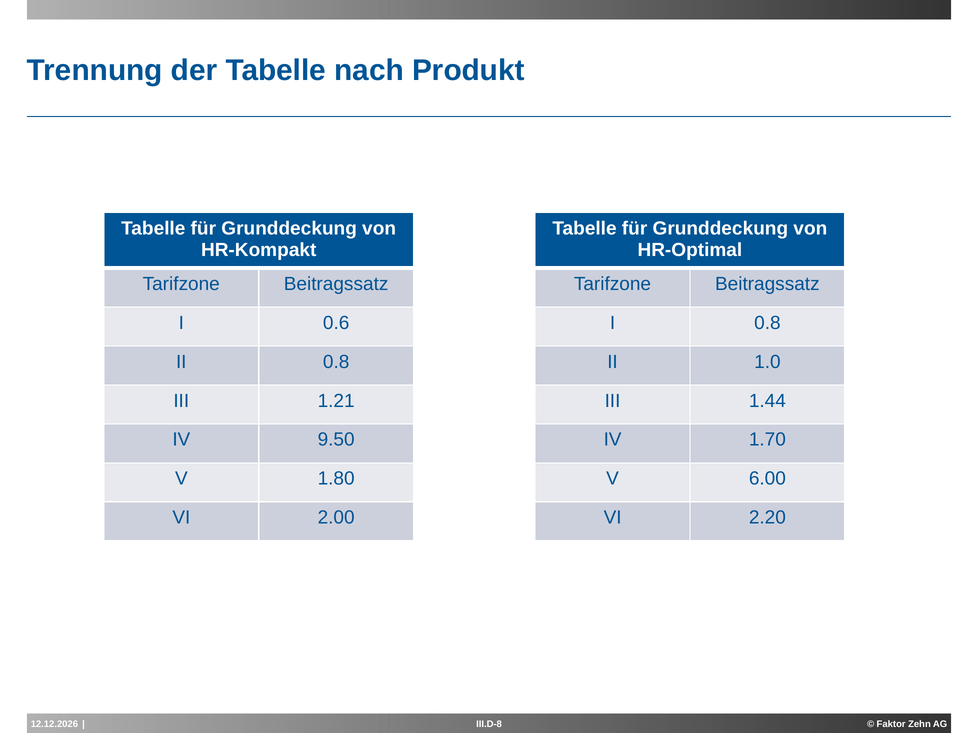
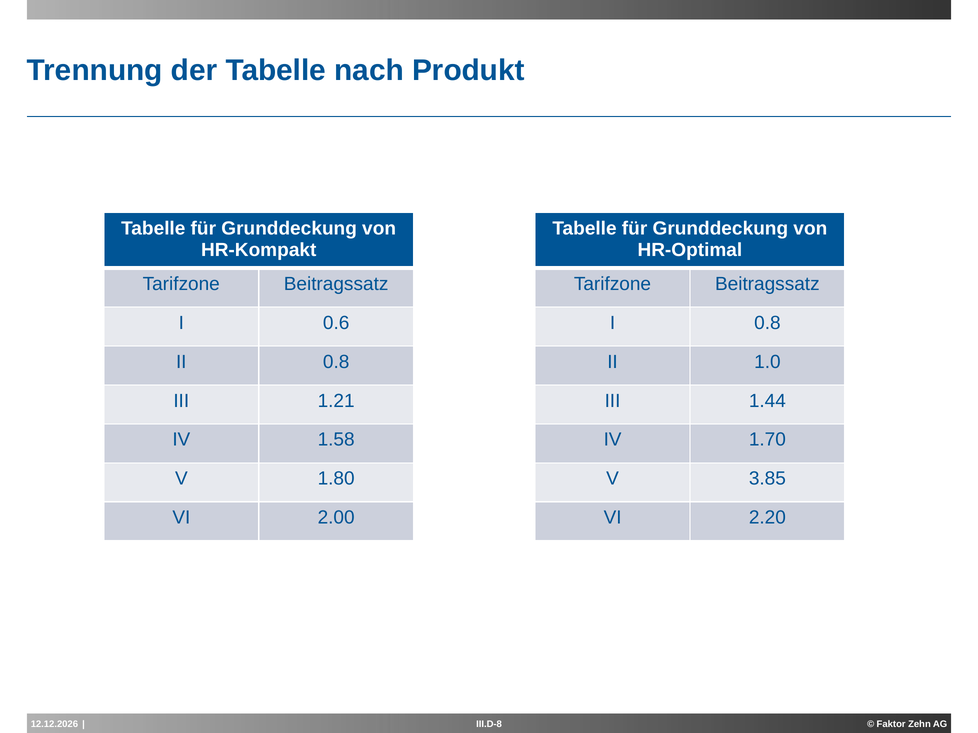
9.50: 9.50 -> 1.58
6.00: 6.00 -> 3.85
